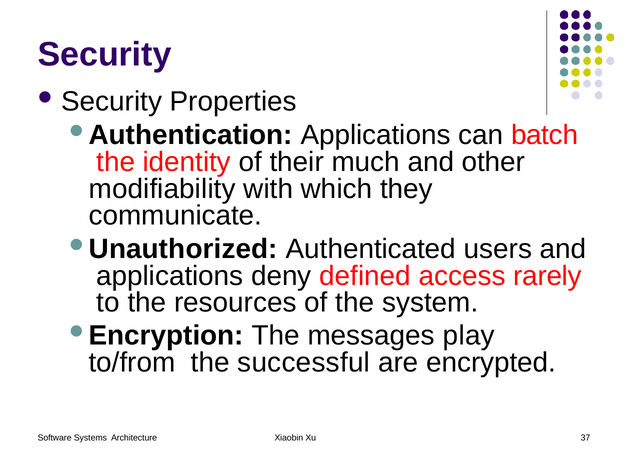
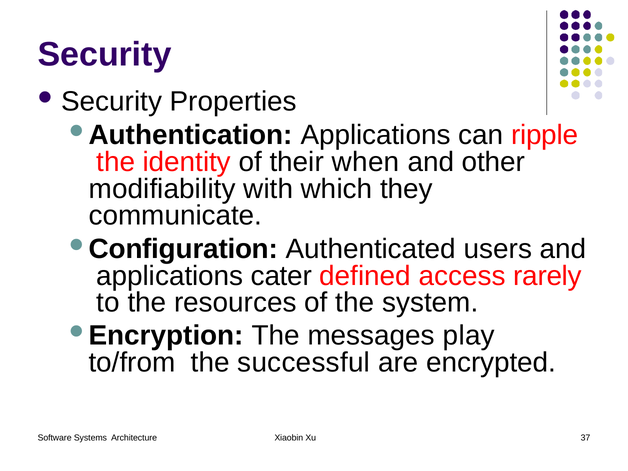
batch: batch -> ripple
much: much -> when
Unauthorized: Unauthorized -> Configuration
deny: deny -> cater
